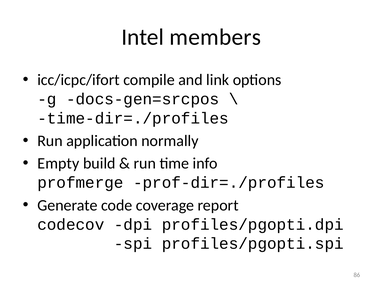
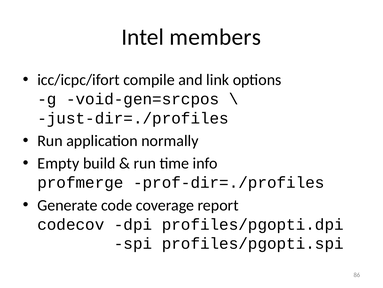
docs-gen=srcpos: docs-gen=srcpos -> void-gen=srcpos
time-dir=./profiles: time-dir=./profiles -> just-dir=./profiles
